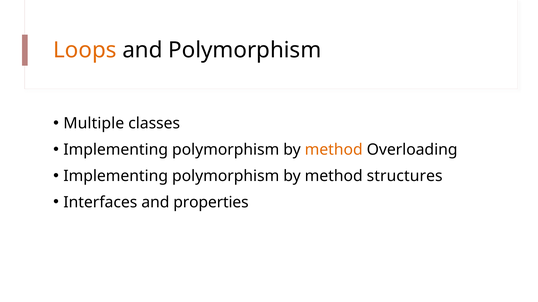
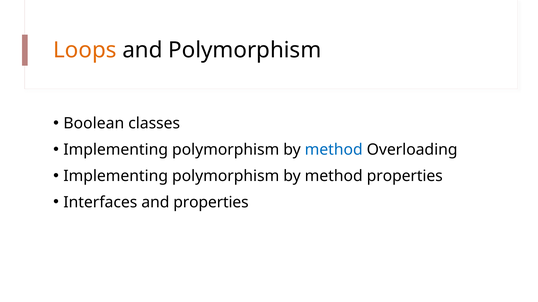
Multiple: Multiple -> Boolean
method at (334, 150) colour: orange -> blue
method structures: structures -> properties
